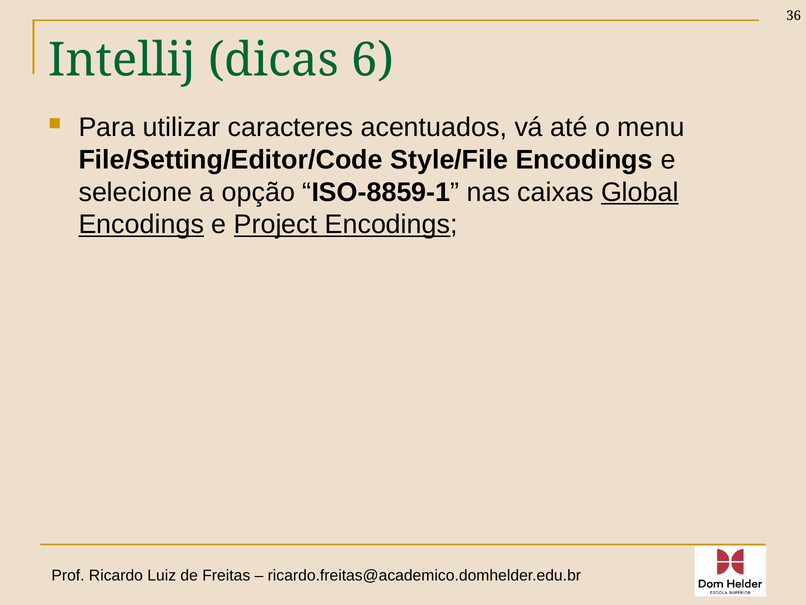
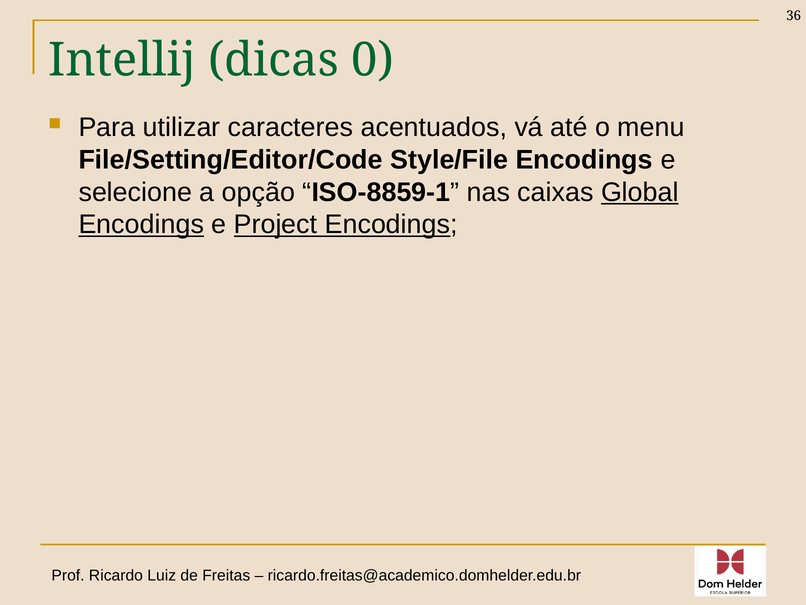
6: 6 -> 0
